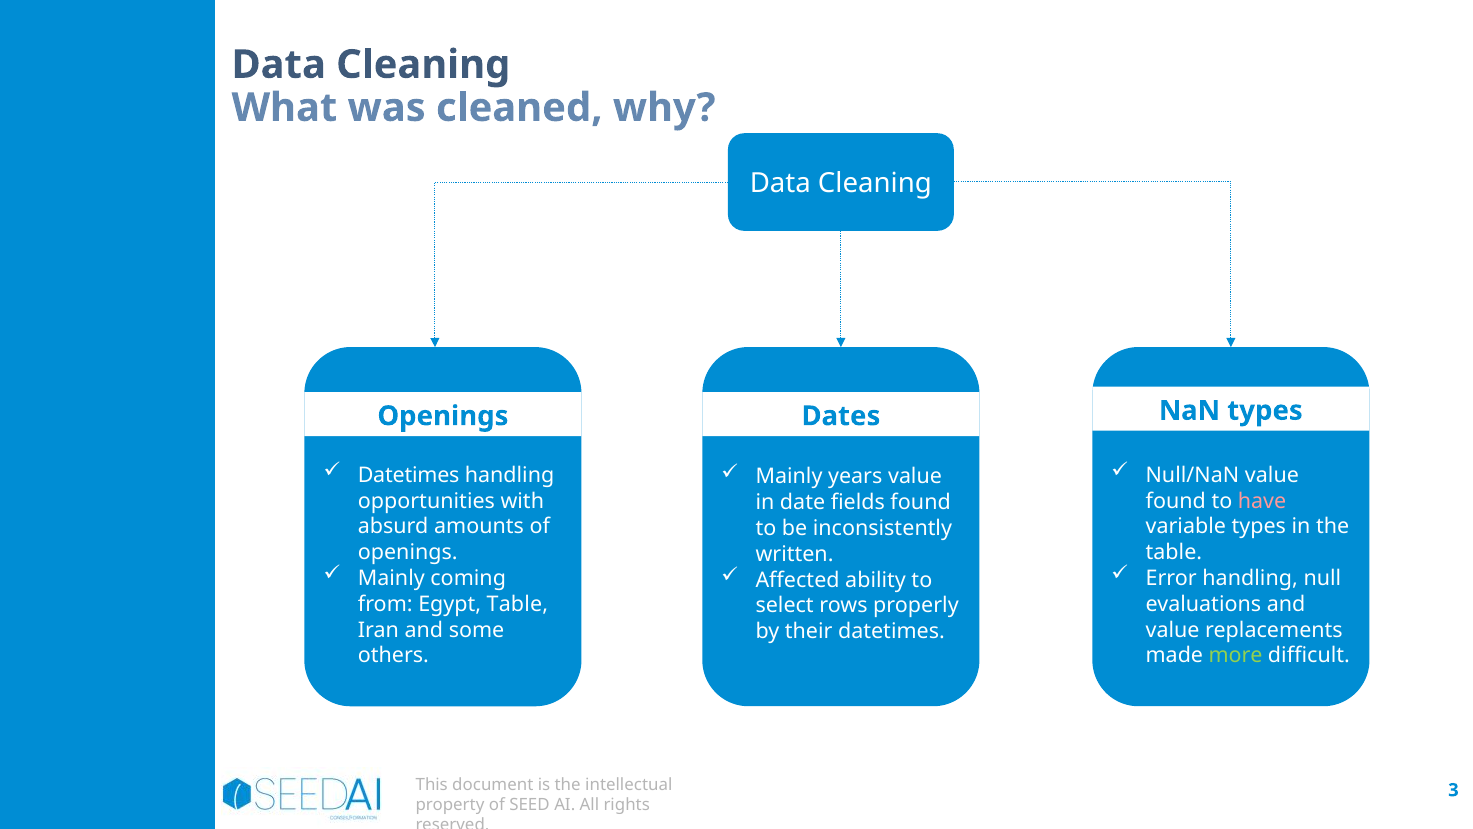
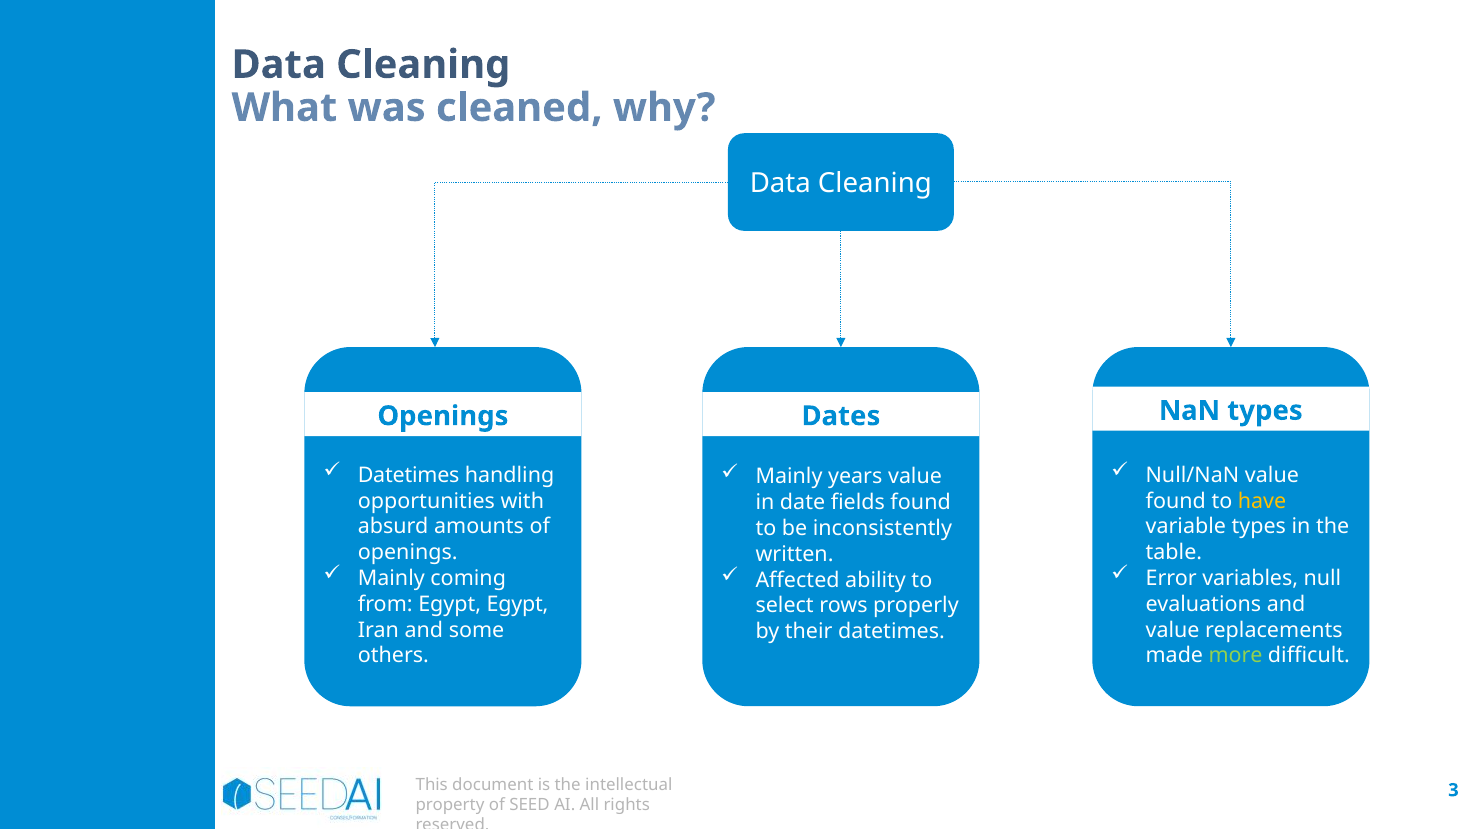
have colour: pink -> yellow
Error handling: handling -> variables
Egypt Table: Table -> Egypt
